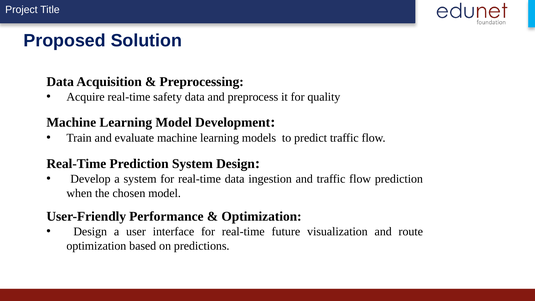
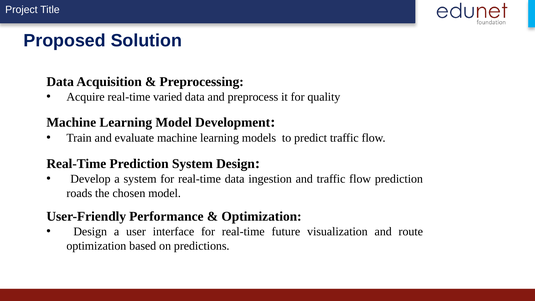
safety: safety -> varied
when: when -> roads
